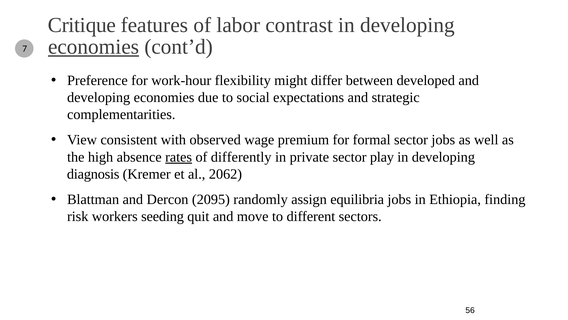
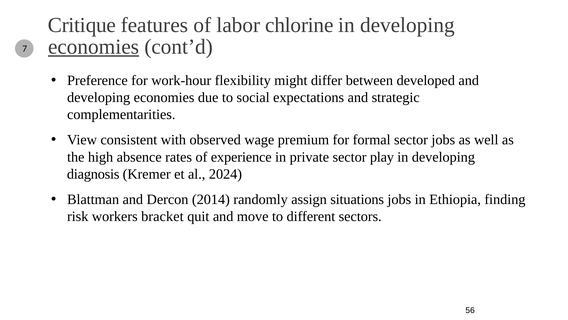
contrast: contrast -> chlorine
rates underline: present -> none
differently: differently -> experience
2062: 2062 -> 2024
2095: 2095 -> 2014
equilibria: equilibria -> situations
seeding: seeding -> bracket
